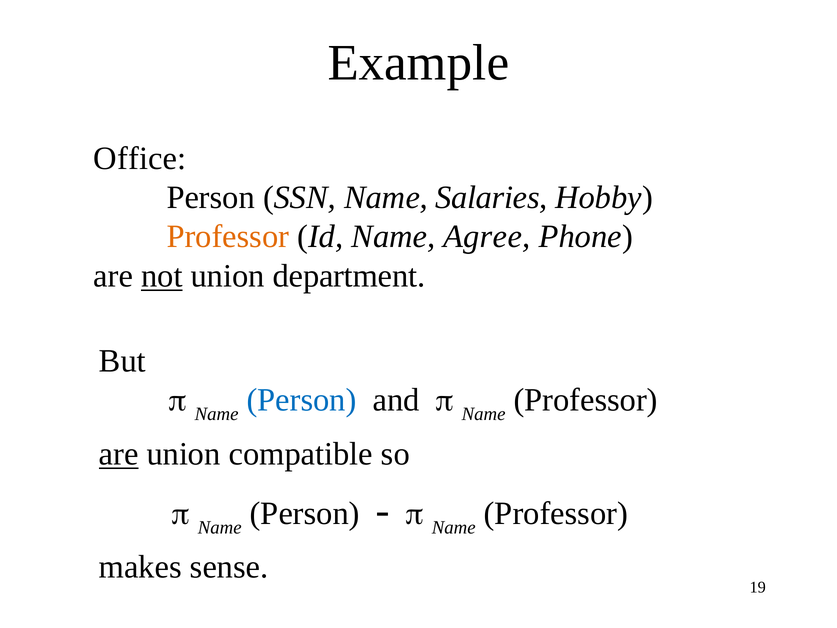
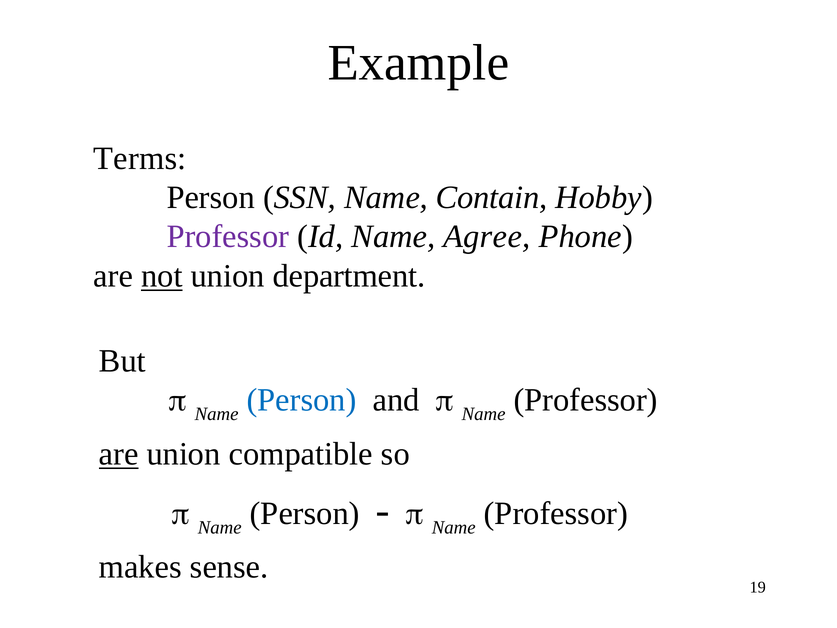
Office: Office -> Terms
Salaries: Salaries -> Contain
Professor at (228, 237) colour: orange -> purple
